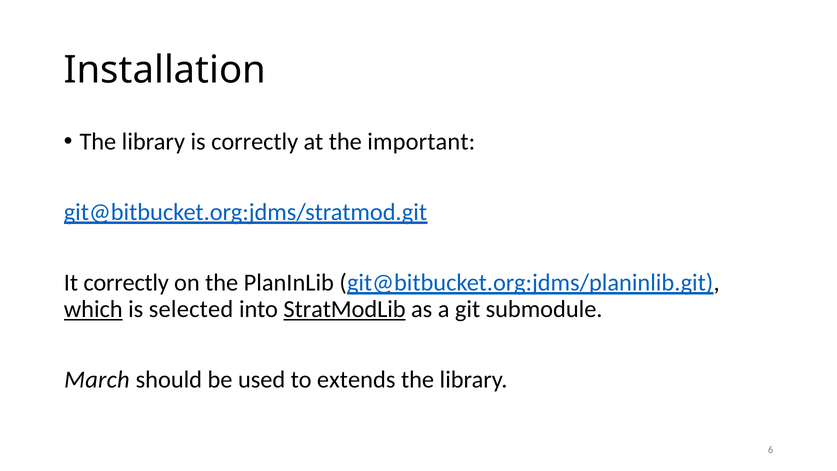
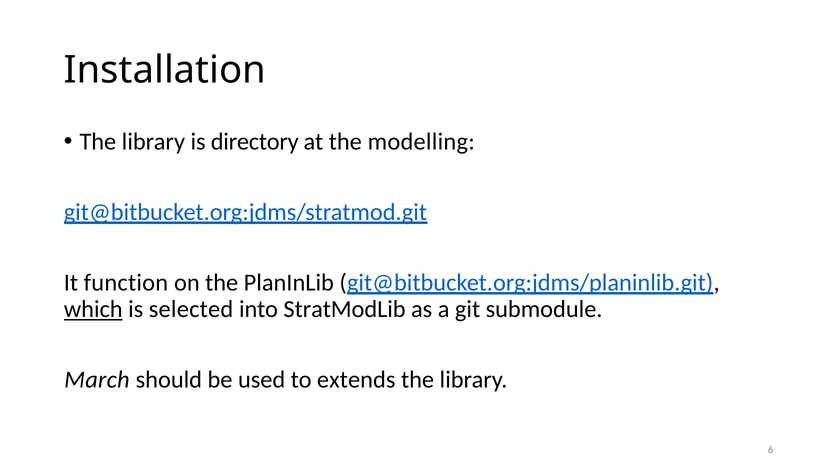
is correctly: correctly -> directory
important: important -> modelling
It correctly: correctly -> function
StratModLib underline: present -> none
